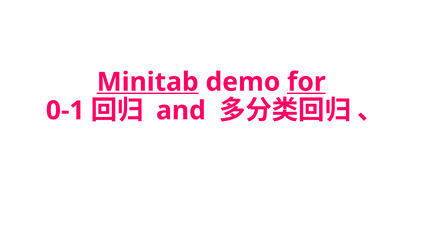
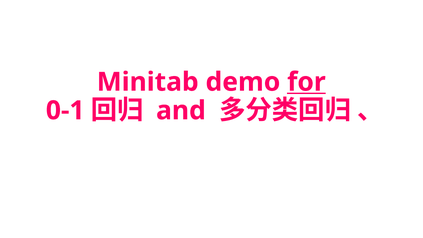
Minitab underline: present -> none
